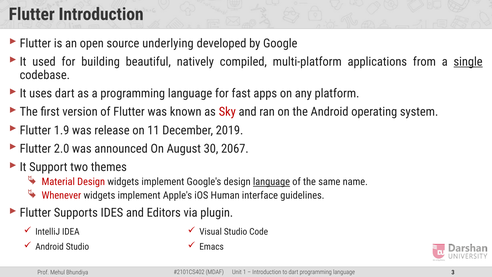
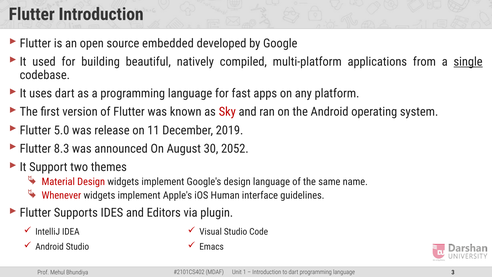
underlying: underlying -> embedded
1.9: 1.9 -> 5.0
2.0: 2.0 -> 8.3
2067: 2067 -> 2052
language at (271, 182) underline: present -> none
